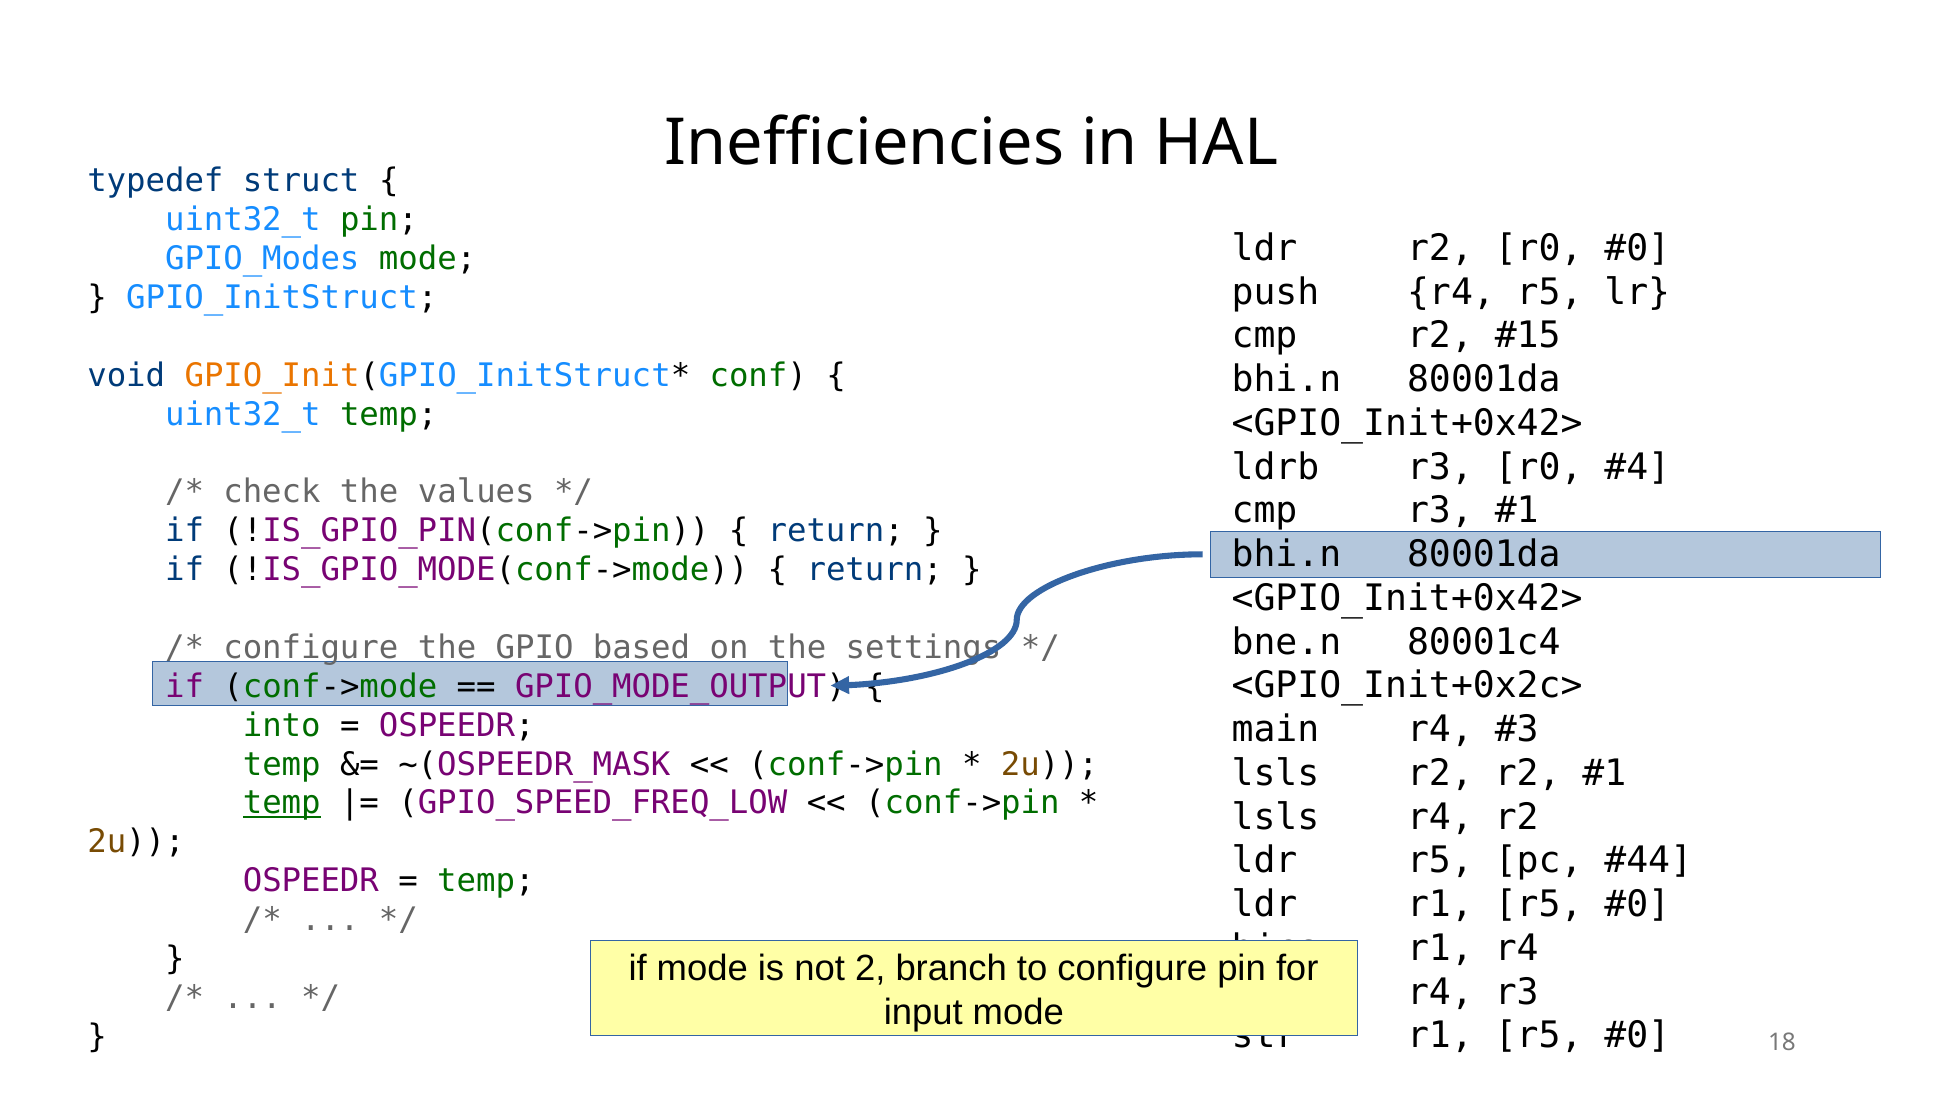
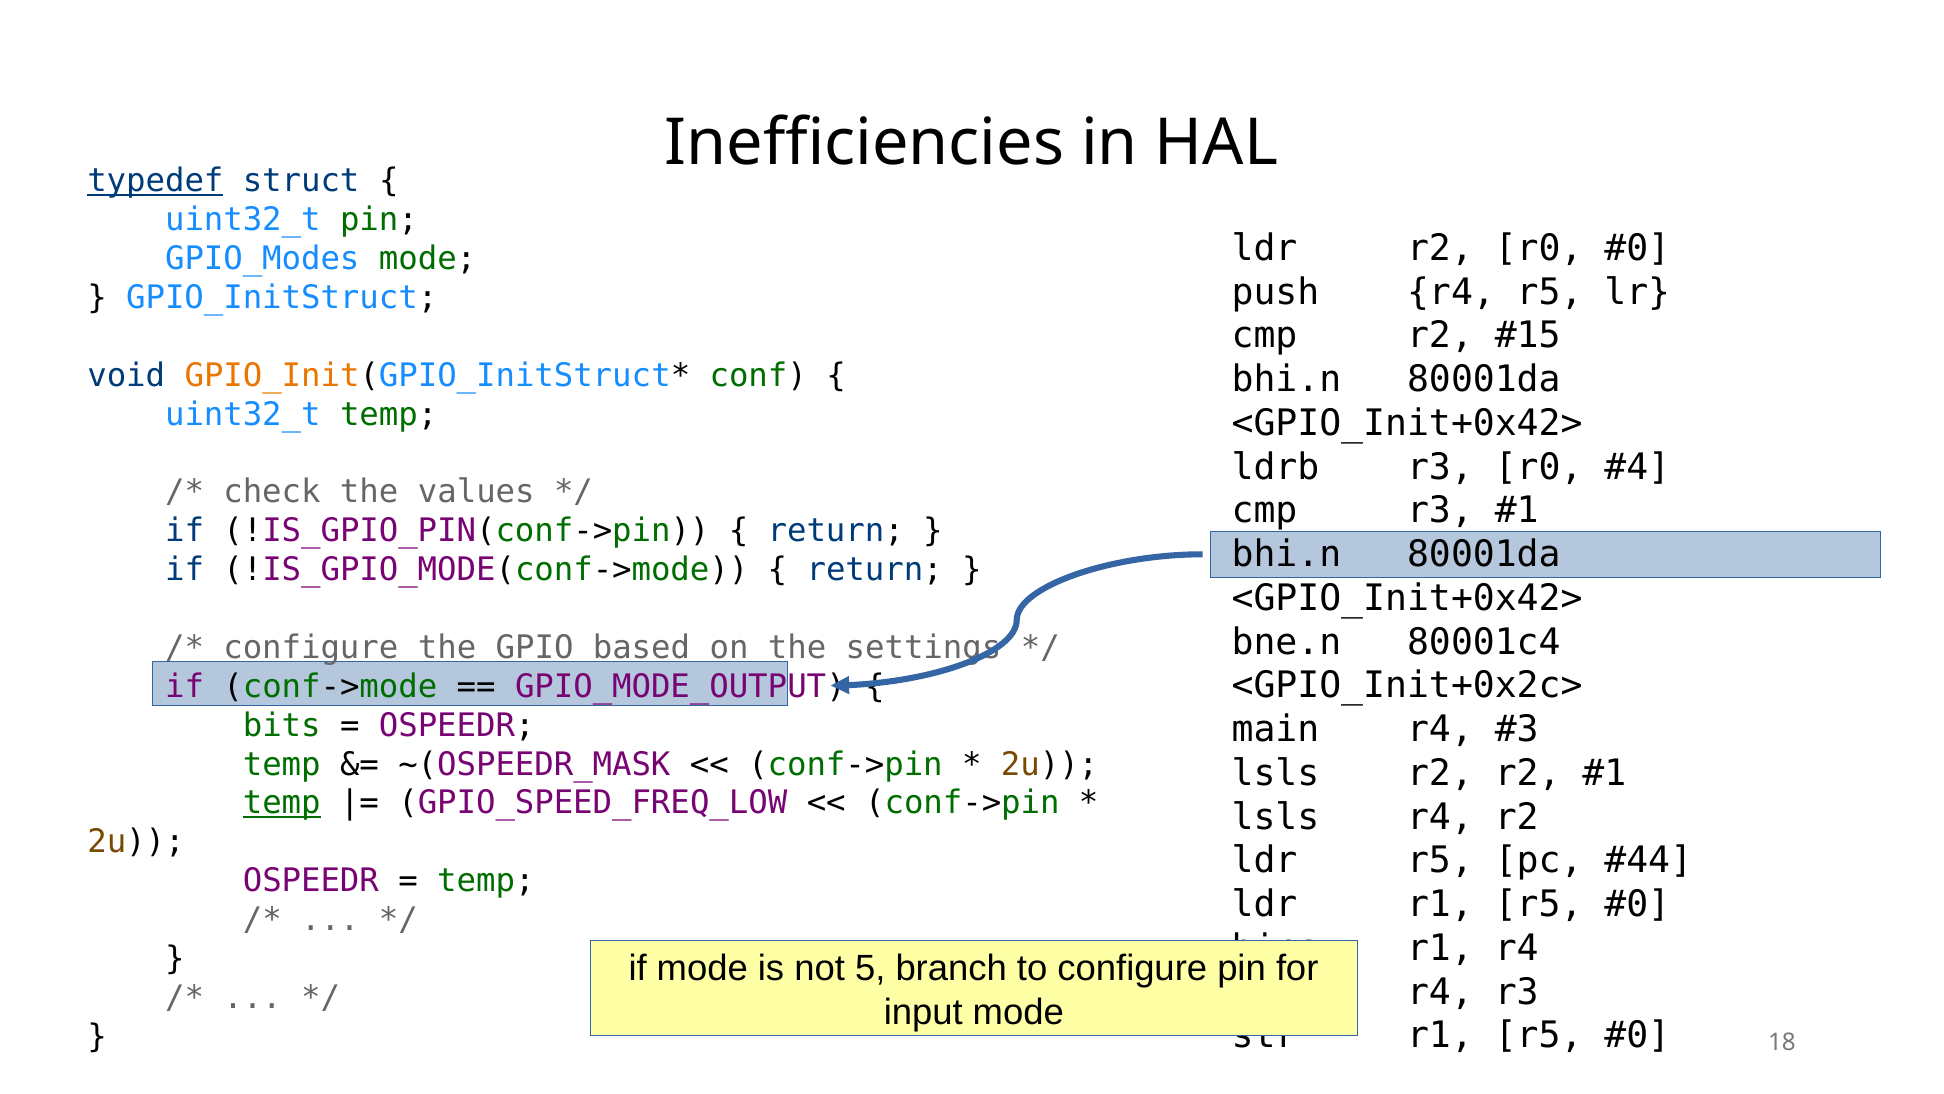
typedef underline: none -> present
into: into -> bits
2: 2 -> 5
